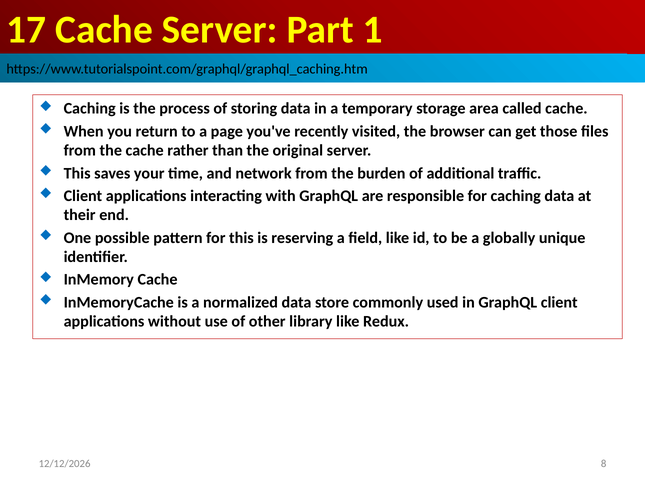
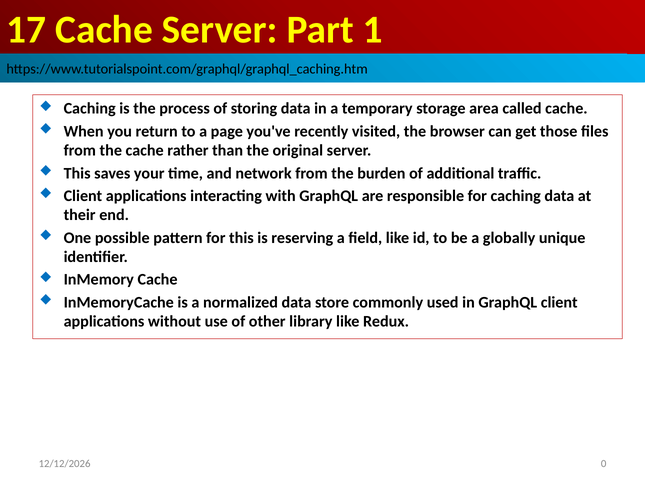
8: 8 -> 0
